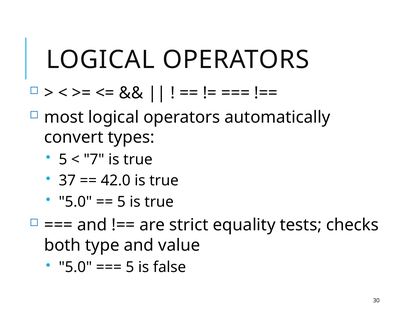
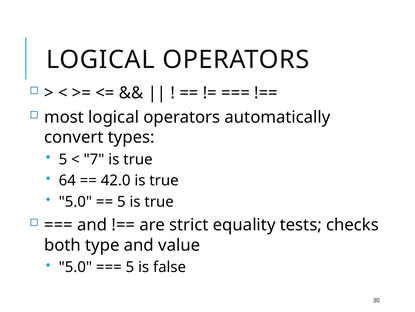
37: 37 -> 64
